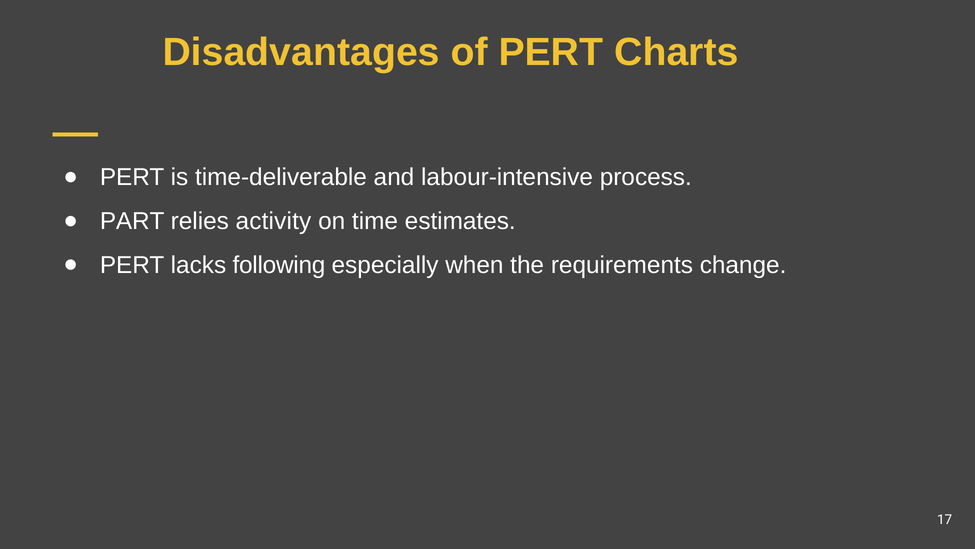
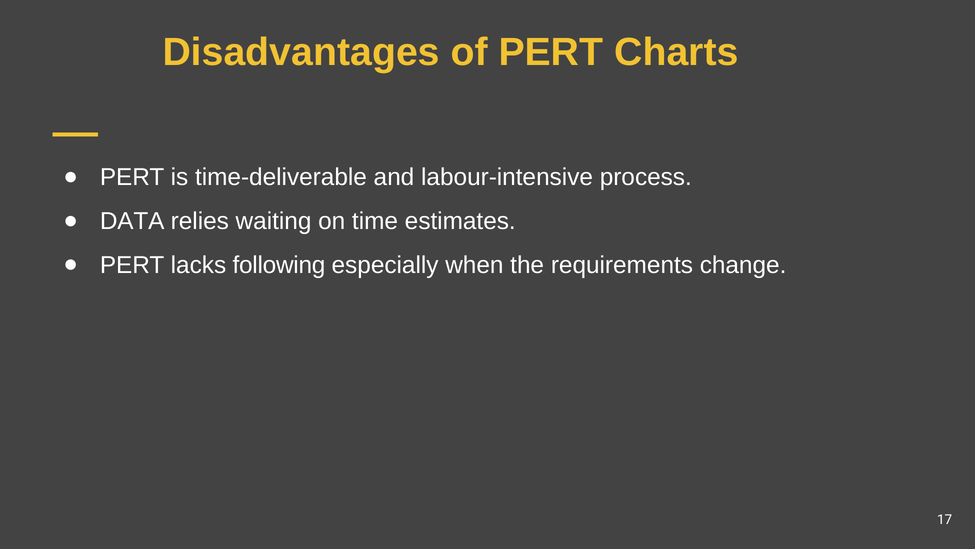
PART: PART -> DATA
activity: activity -> waiting
